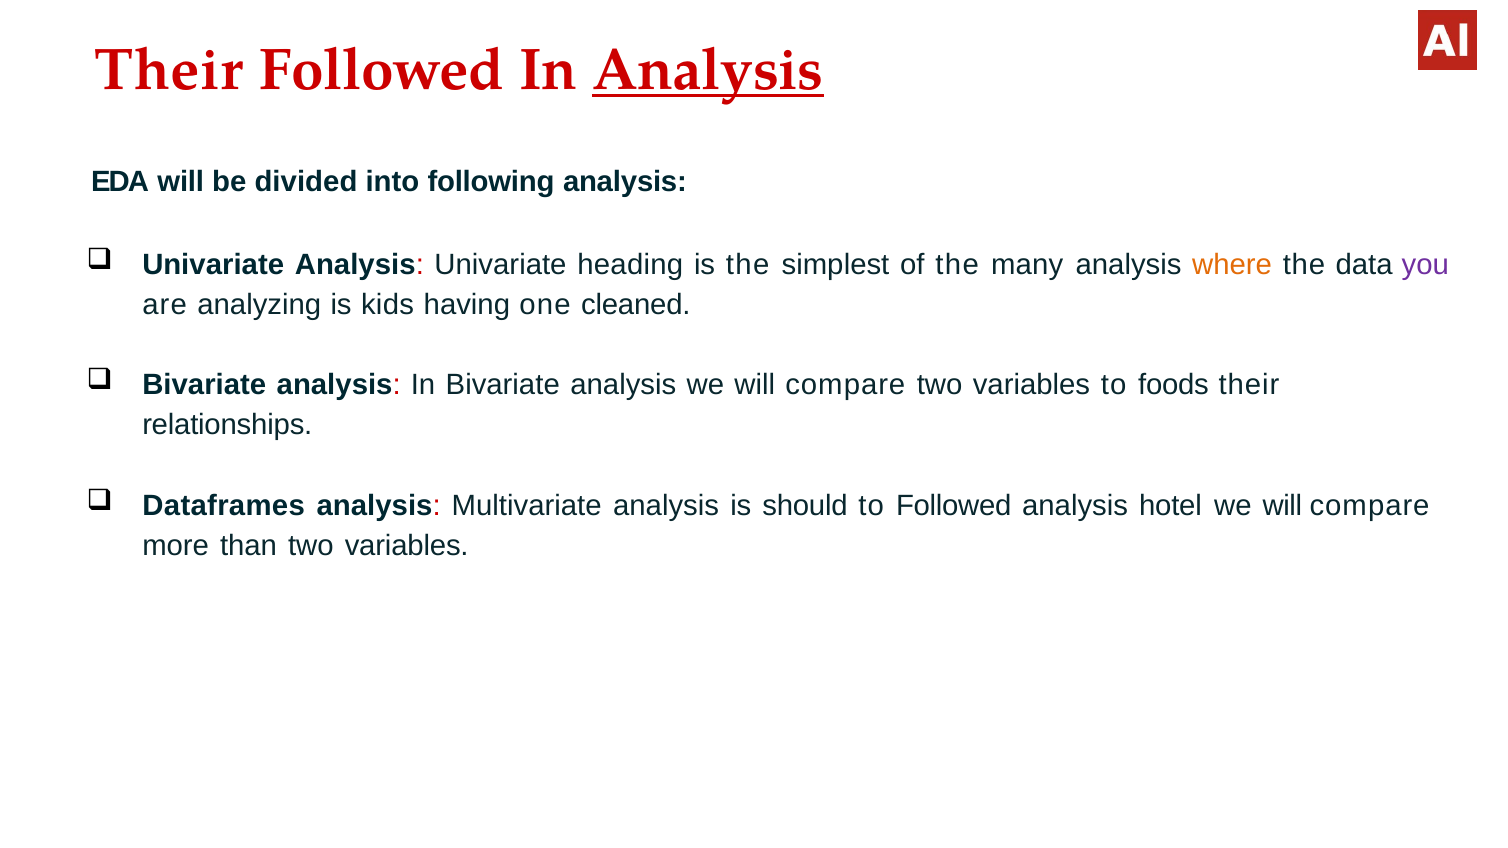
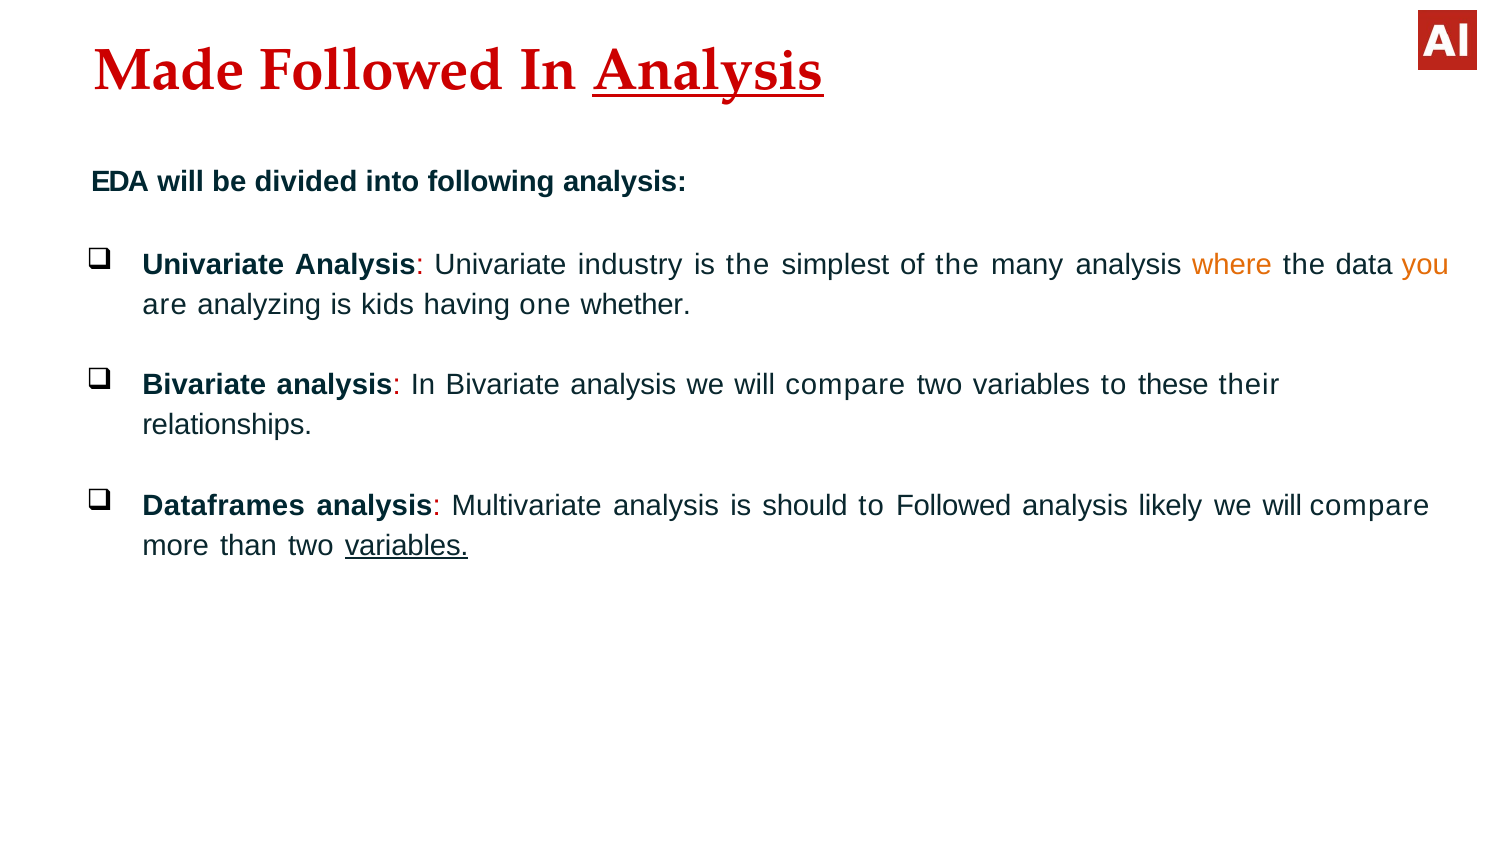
Their at (169, 70): Their -> Made
heading: heading -> industry
you colour: purple -> orange
cleaned: cleaned -> whether
foods: foods -> these
hotel: hotel -> likely
variables at (407, 546) underline: none -> present
